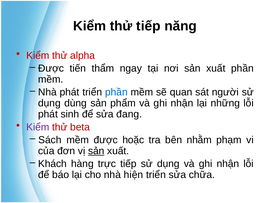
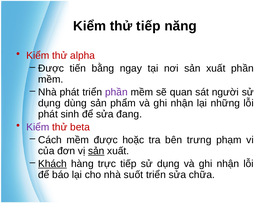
thẩm: thẩm -> bằng
phần at (116, 92) colour: blue -> purple
Sách: Sách -> Cách
nhằm: nhằm -> trưng
Khách underline: none -> present
hiện: hiện -> suốt
